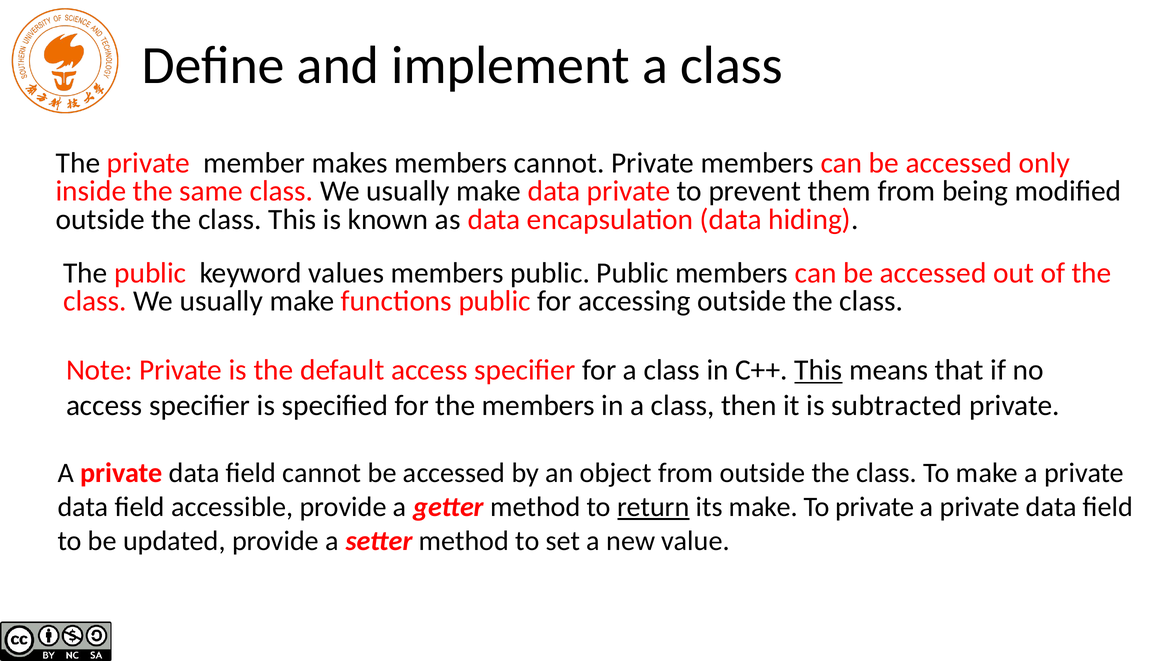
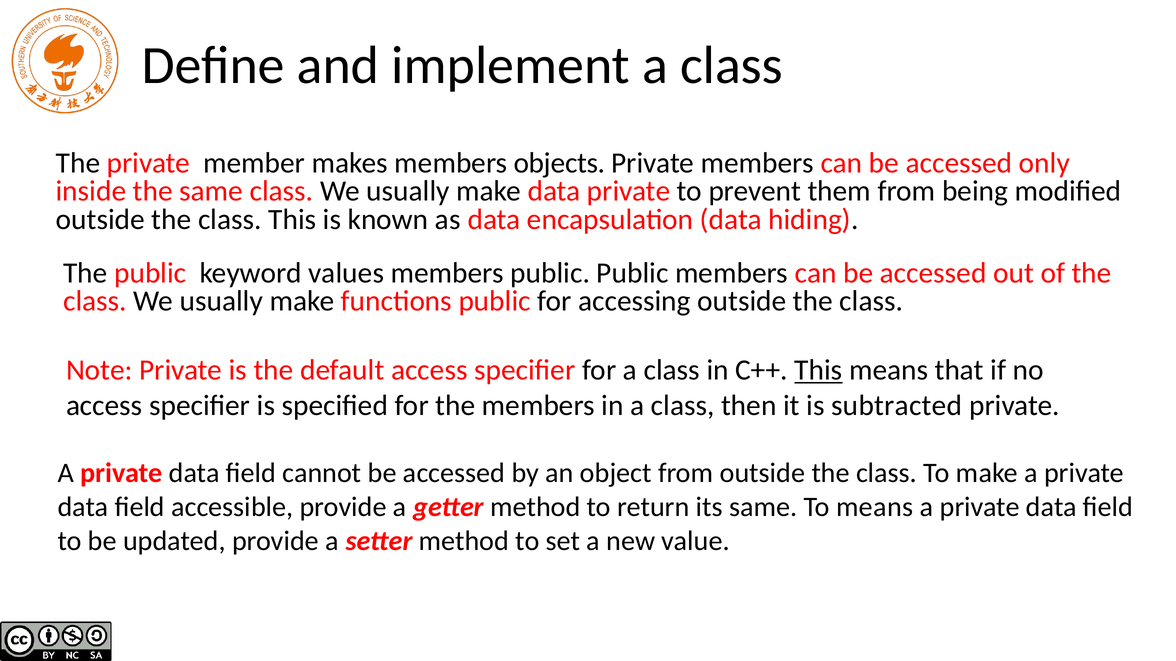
members cannot: cannot -> objects
return underline: present -> none
its make: make -> same
To private: private -> means
